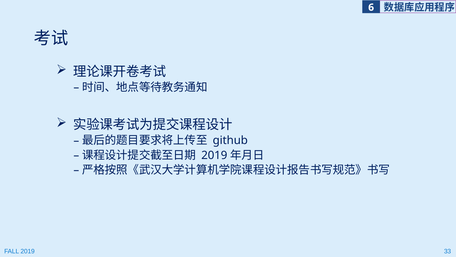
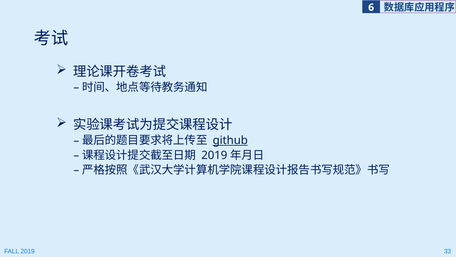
github underline: none -> present
